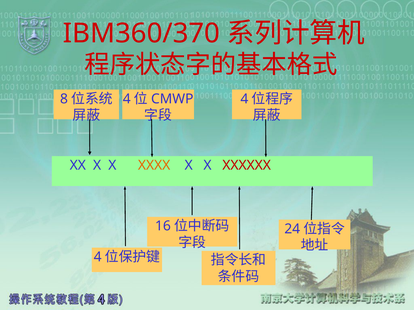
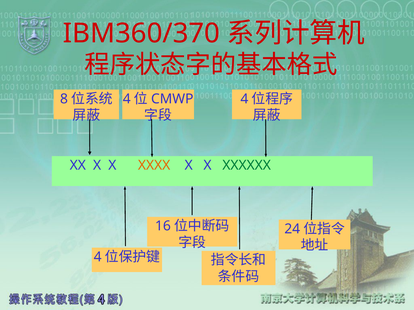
XXXXXX colour: red -> green
